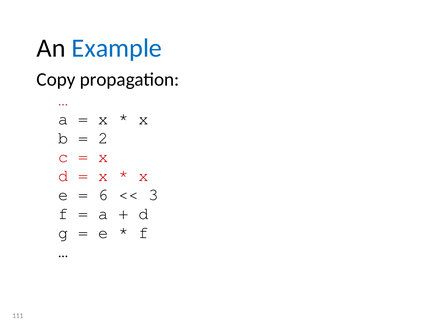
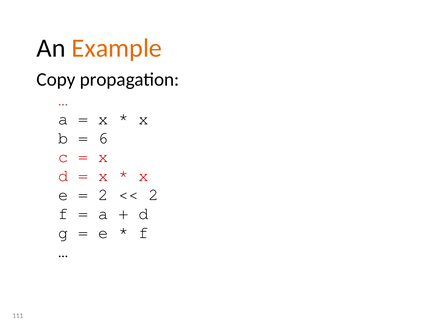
Example colour: blue -> orange
2: 2 -> 6
6 at (103, 195): 6 -> 2
3 at (154, 195): 3 -> 2
